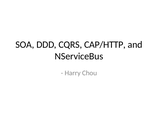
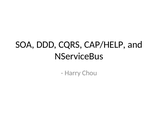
CAP/HTTP: CAP/HTTP -> CAP/HELP
